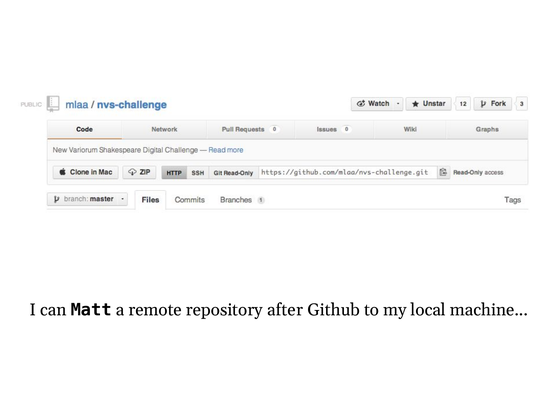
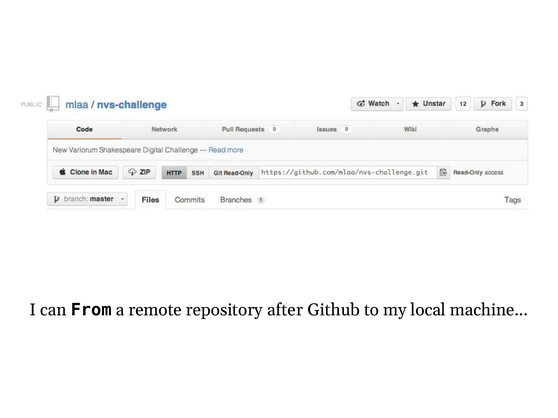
Matt: Matt -> From
